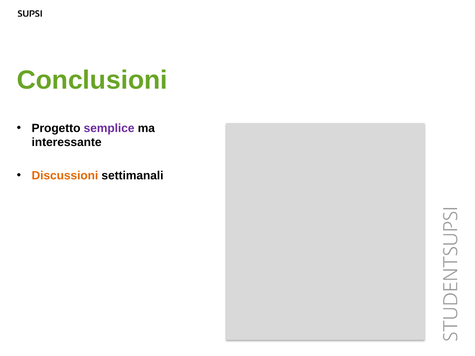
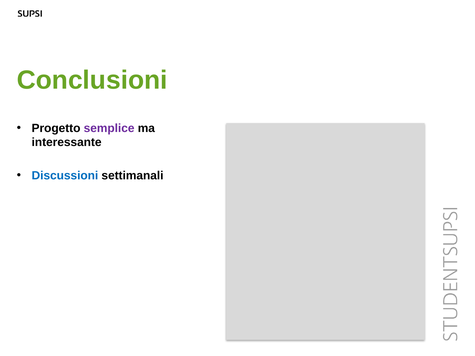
Discussioni colour: orange -> blue
